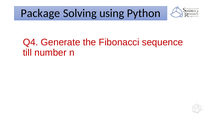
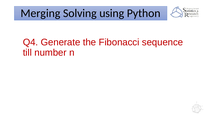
Package: Package -> Merging
